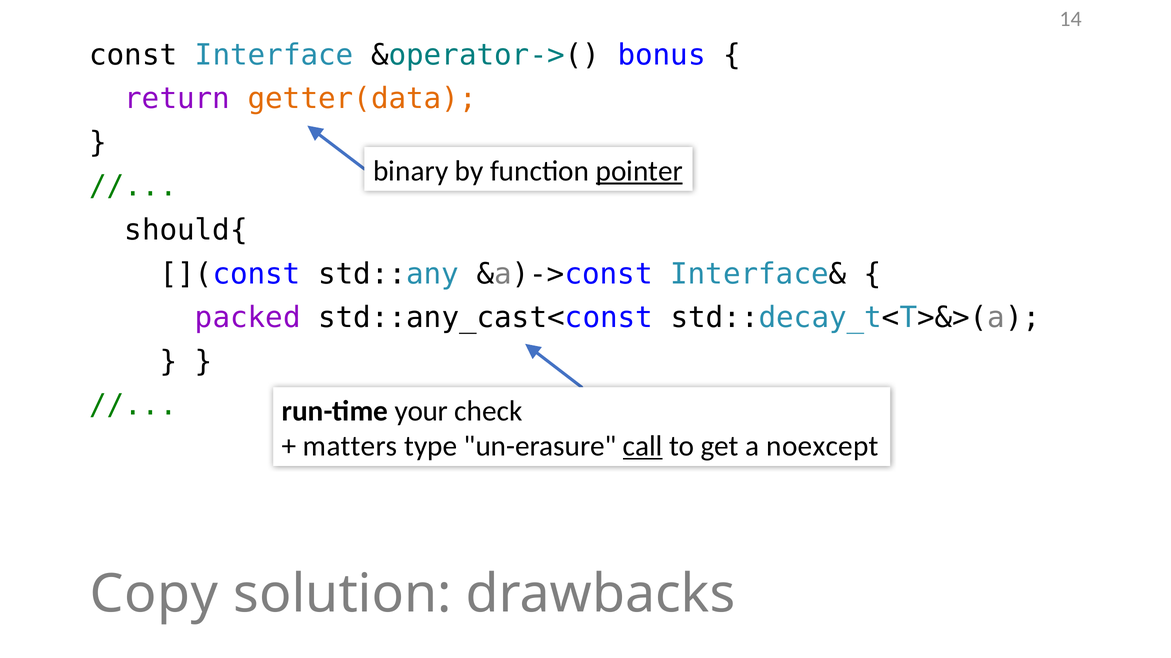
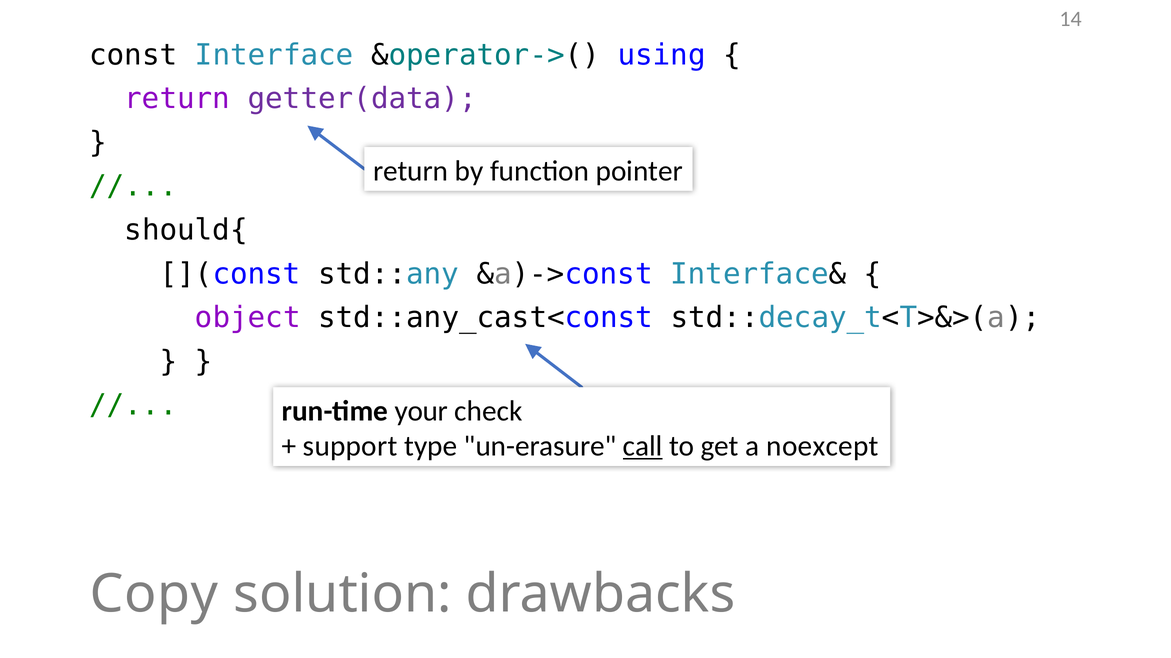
bonus: bonus -> using
getter(data colour: orange -> purple
binary at (411, 171): binary -> return
pointer underline: present -> none
packed: packed -> object
matters: matters -> support
